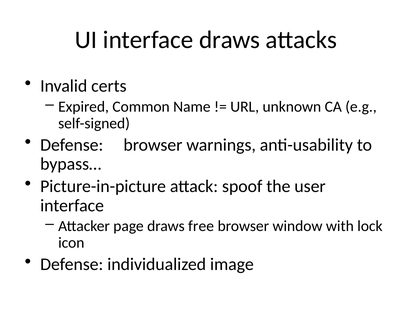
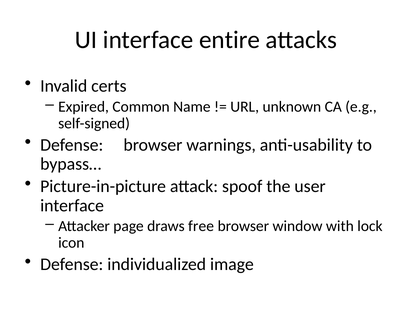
interface draws: draws -> entire
